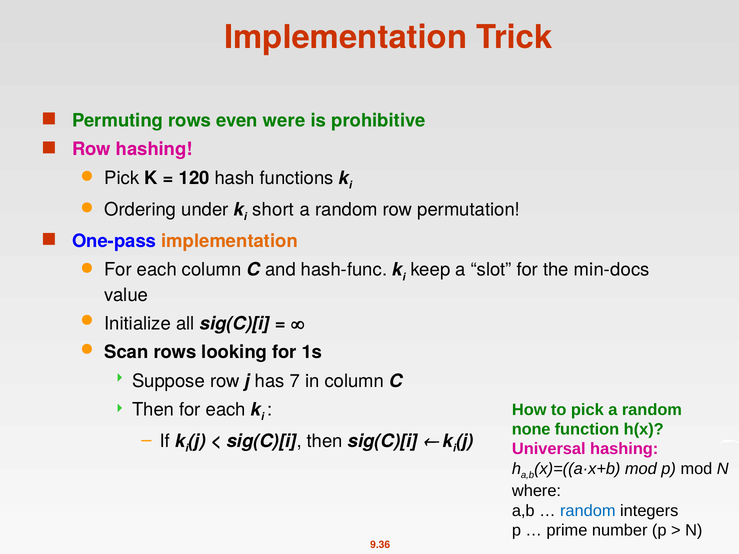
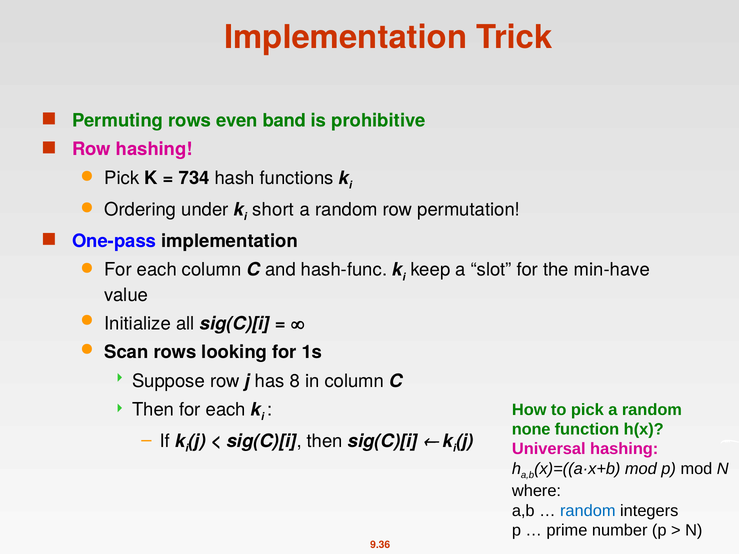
were: were -> band
120: 120 -> 734
implementation at (230, 241) colour: orange -> black
min-docs: min-docs -> min-have
7: 7 -> 8
